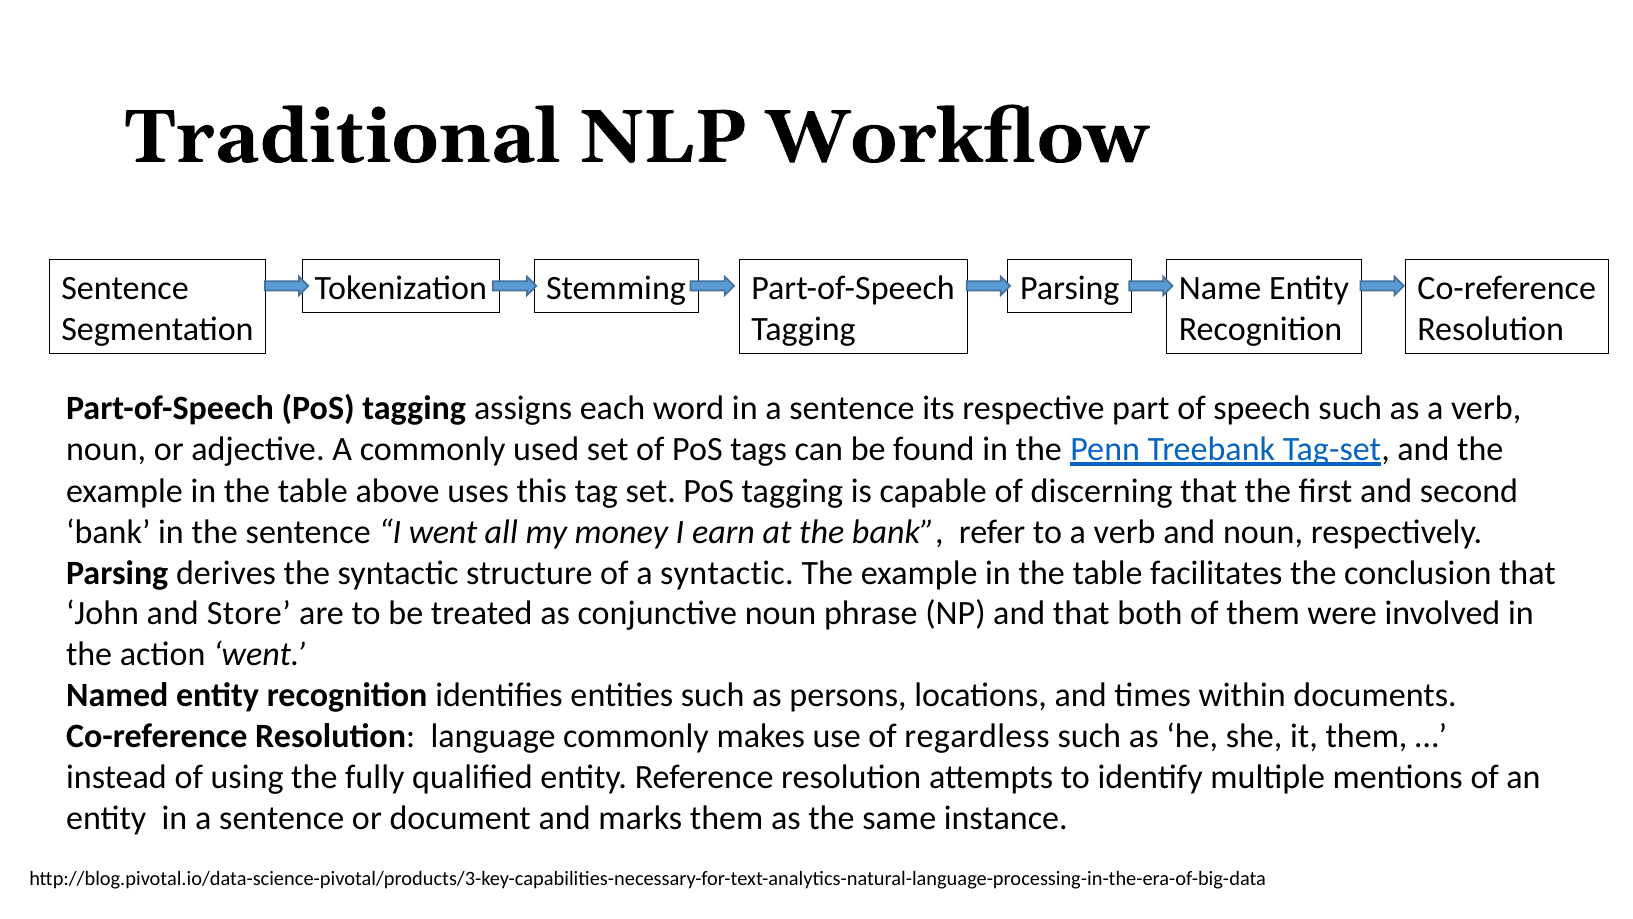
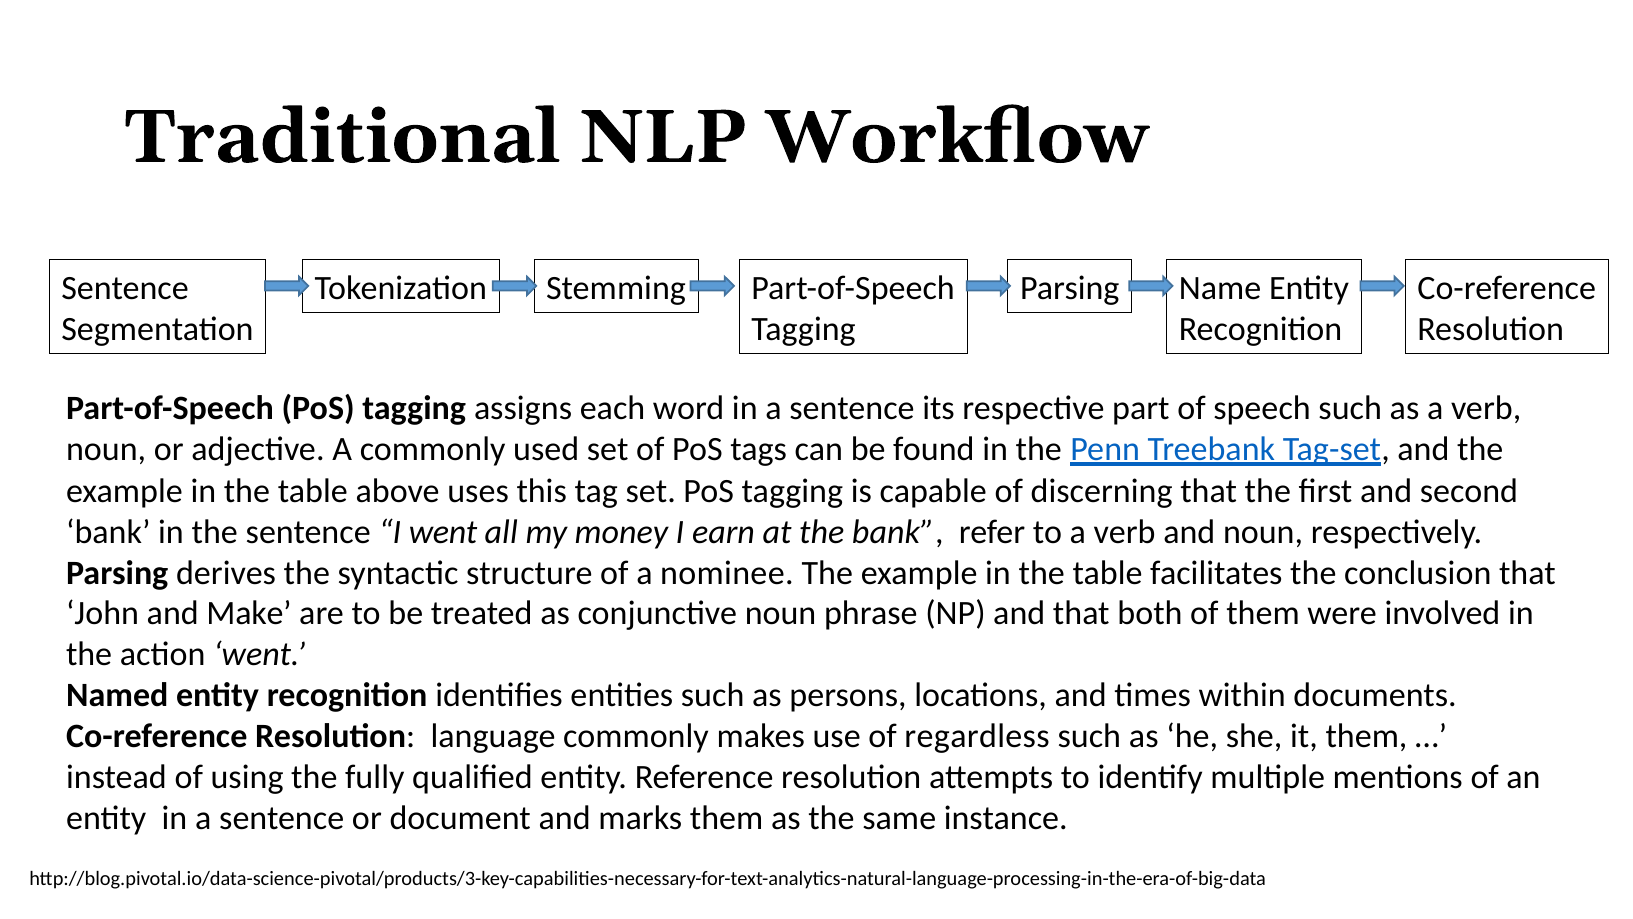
a syntactic: syntactic -> nominee
Store: Store -> Make
